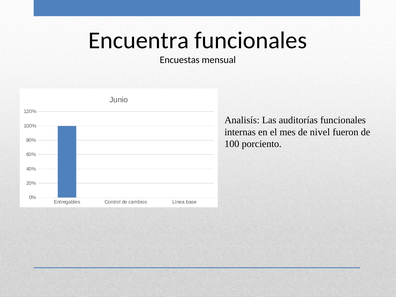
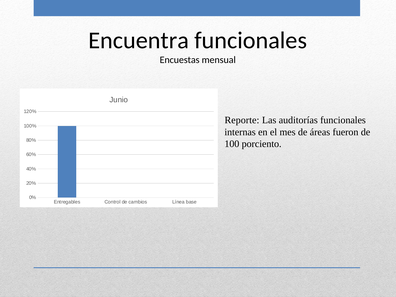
Analisís: Analisís -> Reporte
nivel: nivel -> áreas
